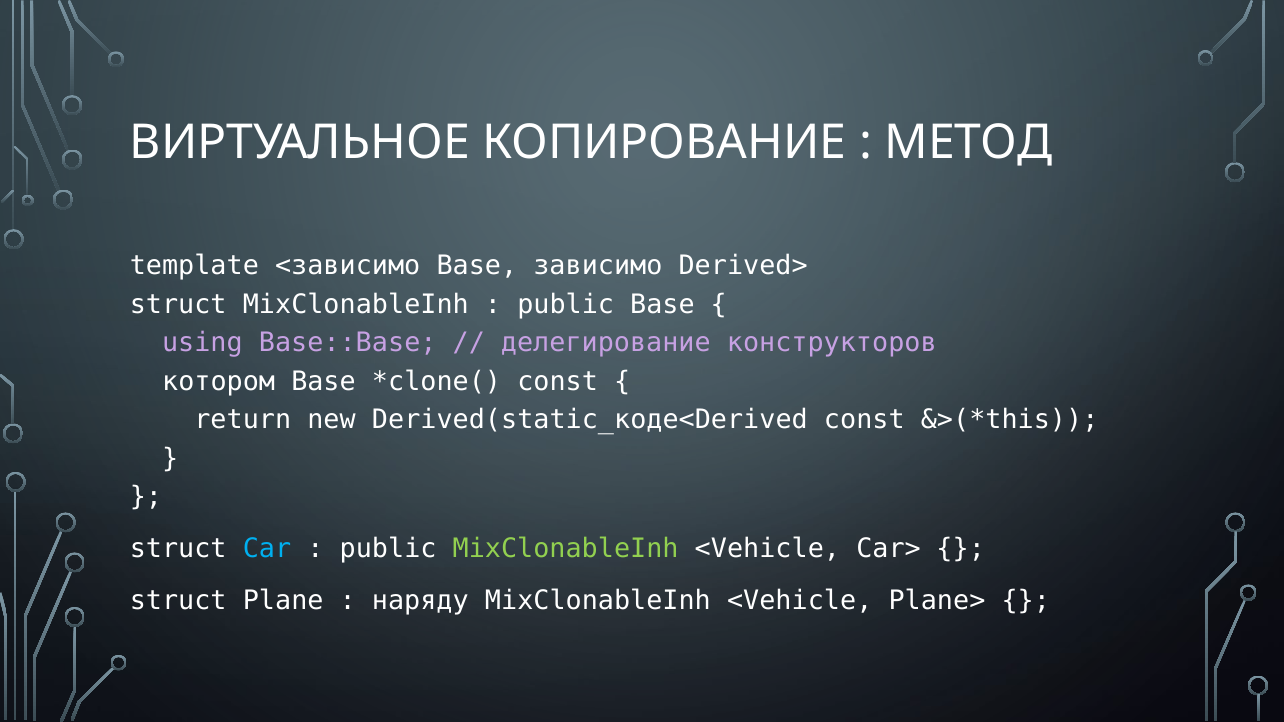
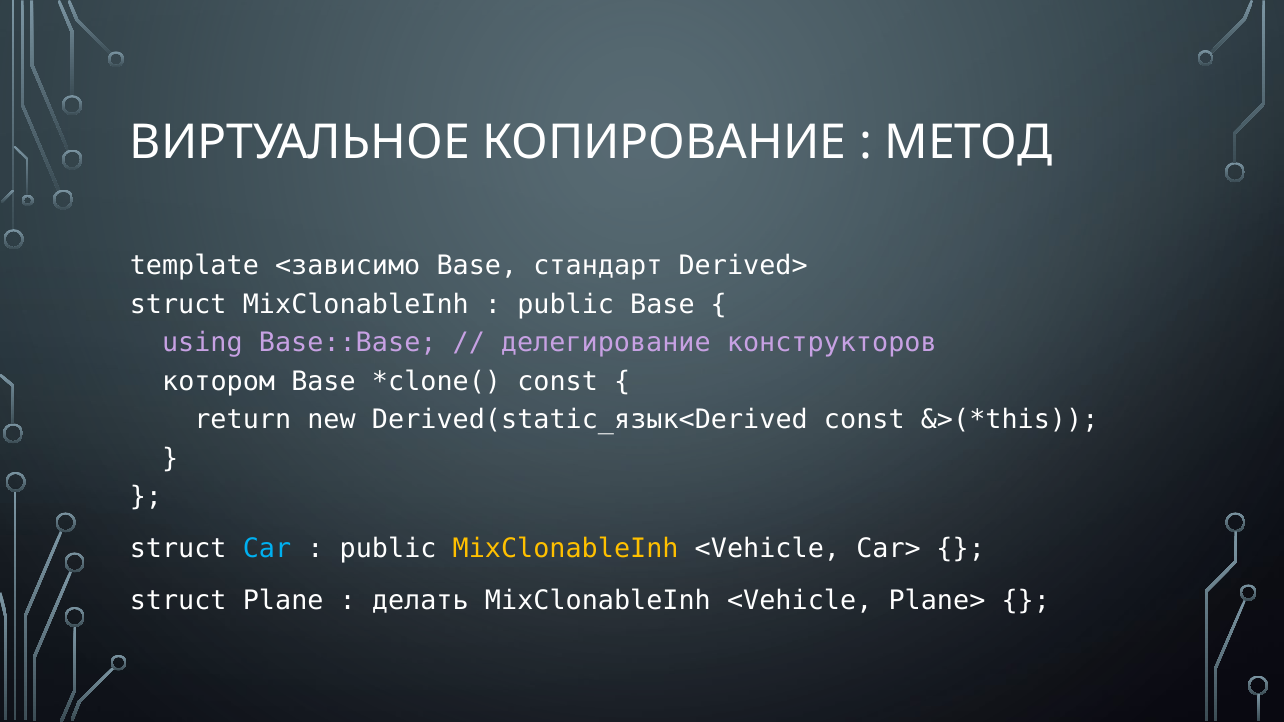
зависимо: зависимо -> стандарт
Derived(static_коде<Derived: Derived(static_коде<Derived -> Derived(static_язык<Derived
MixClonableInh at (566, 549) colour: light green -> yellow
наряду: наряду -> делать
